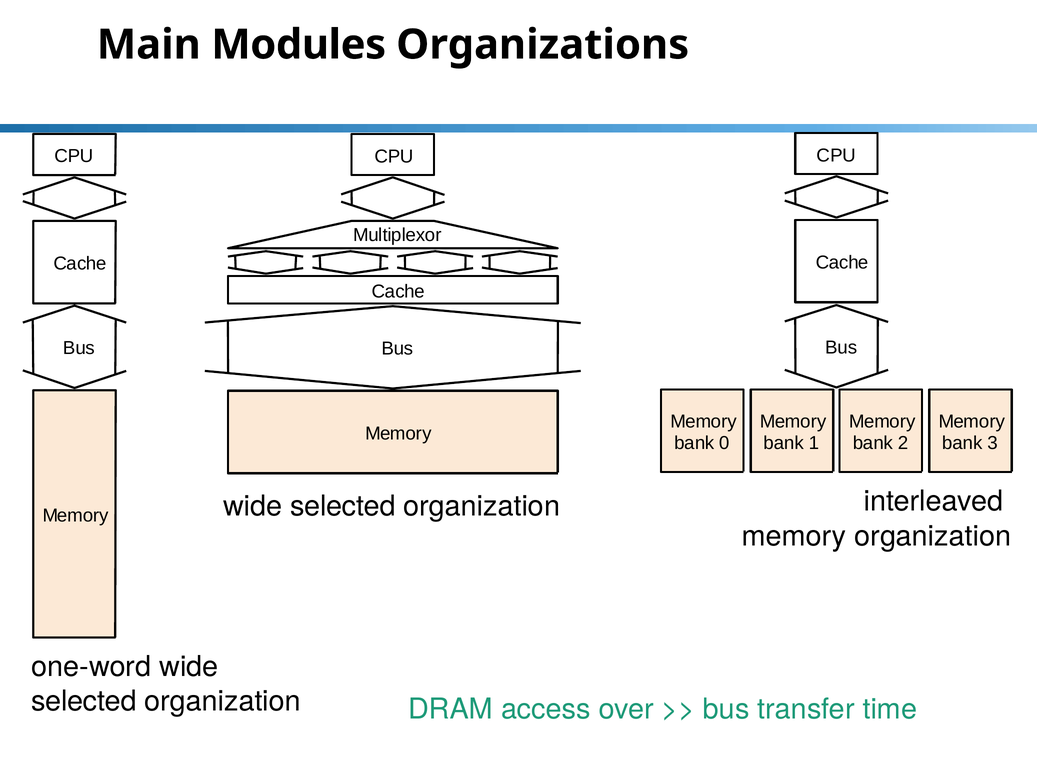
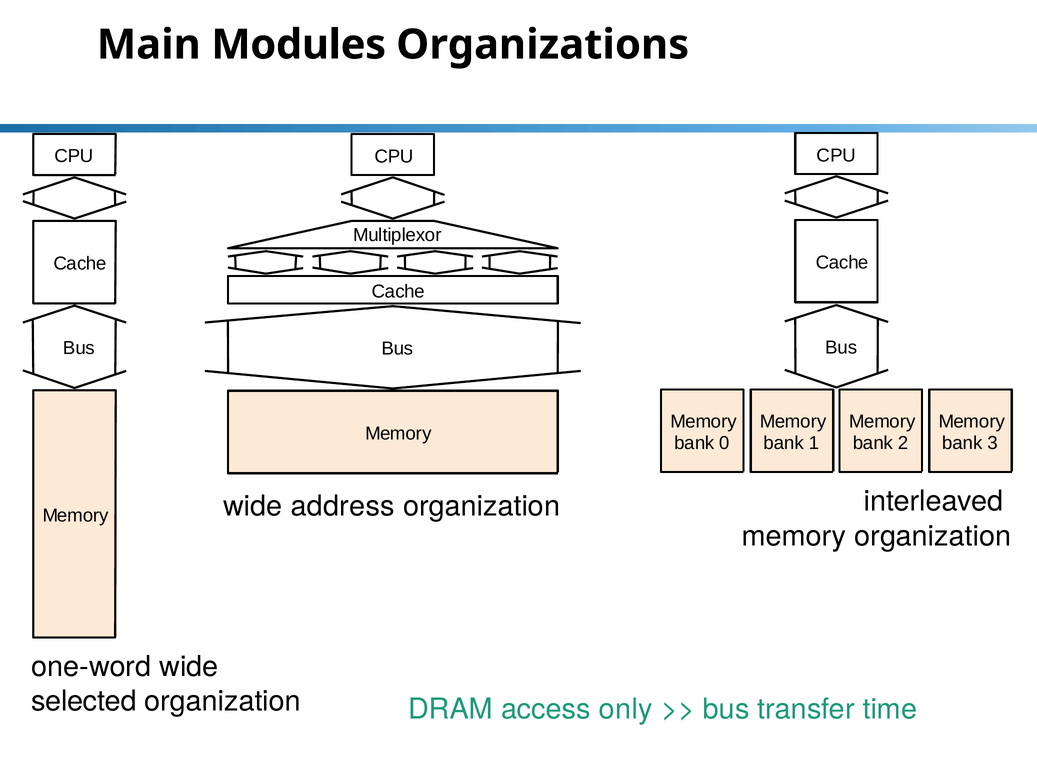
selected at (343, 506): selected -> address
over: over -> only
